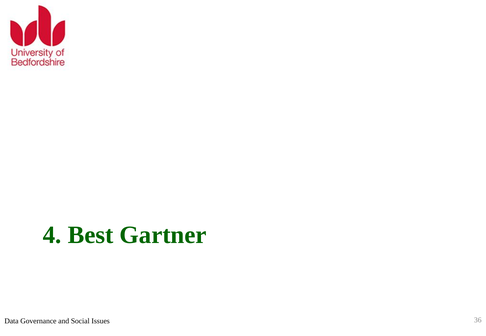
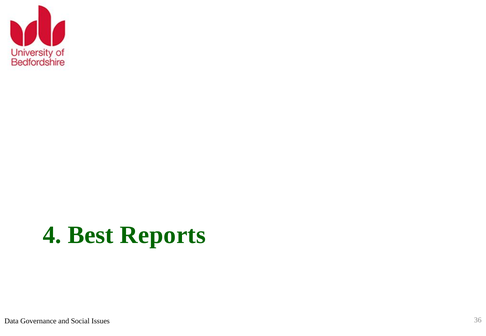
Gartner: Gartner -> Reports
